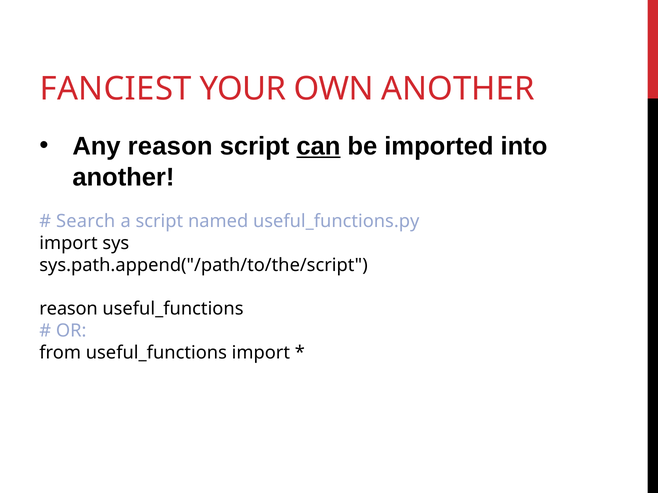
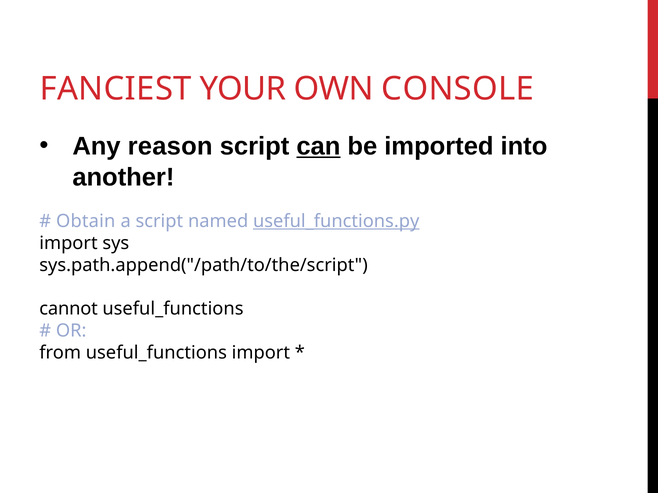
OWN ANOTHER: ANOTHER -> CONSOLE
Search: Search -> Obtain
useful_functions.py underline: none -> present
reason at (69, 309): reason -> cannot
